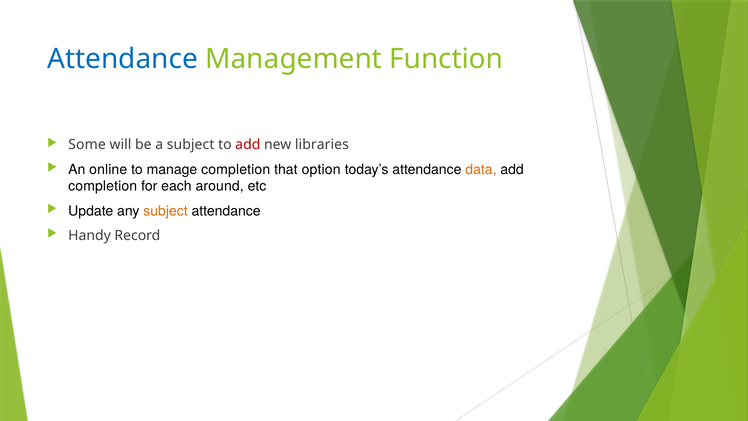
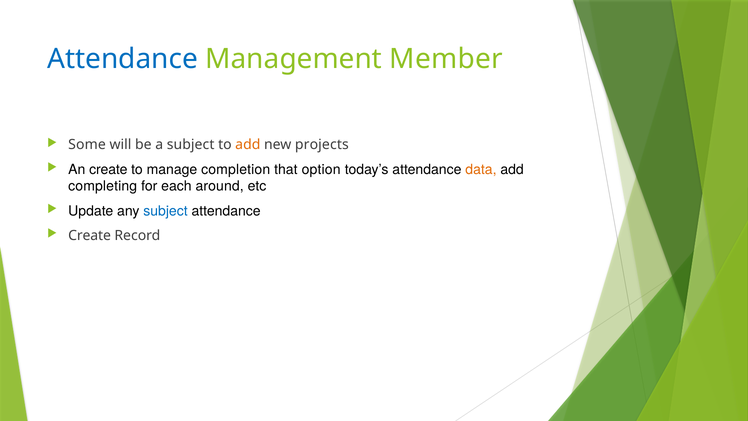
Function: Function -> Member
add at (248, 145) colour: red -> orange
libraries: libraries -> projects
An online: online -> create
completion at (103, 186): completion -> completing
subject at (165, 211) colour: orange -> blue
Handy at (90, 235): Handy -> Create
